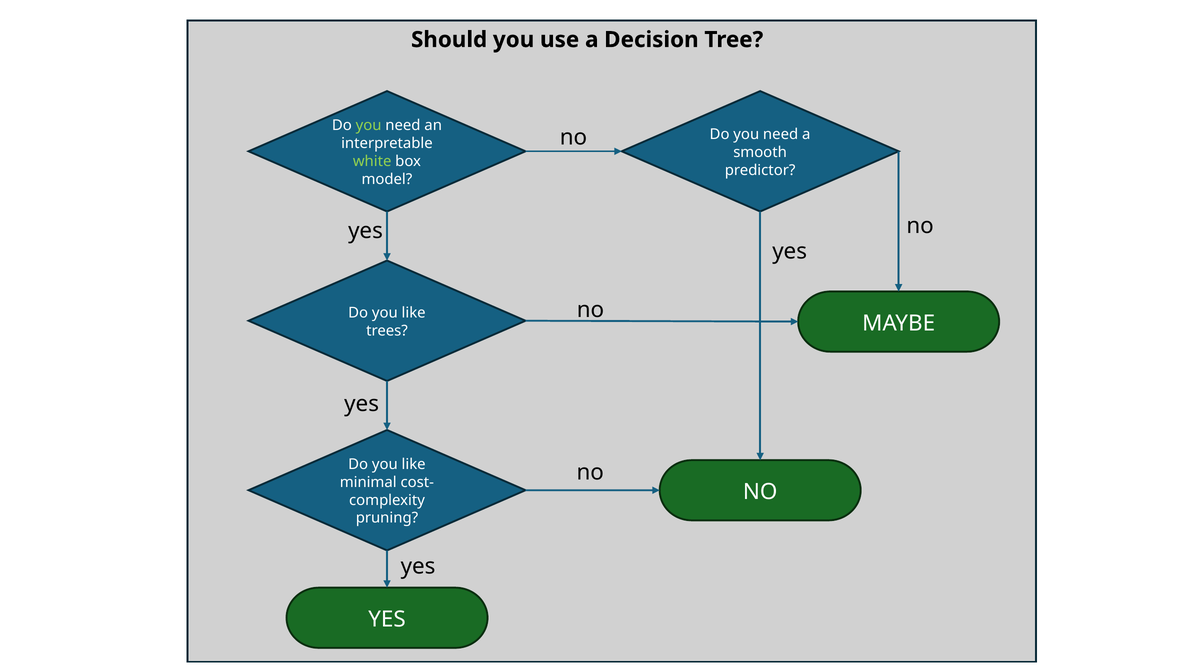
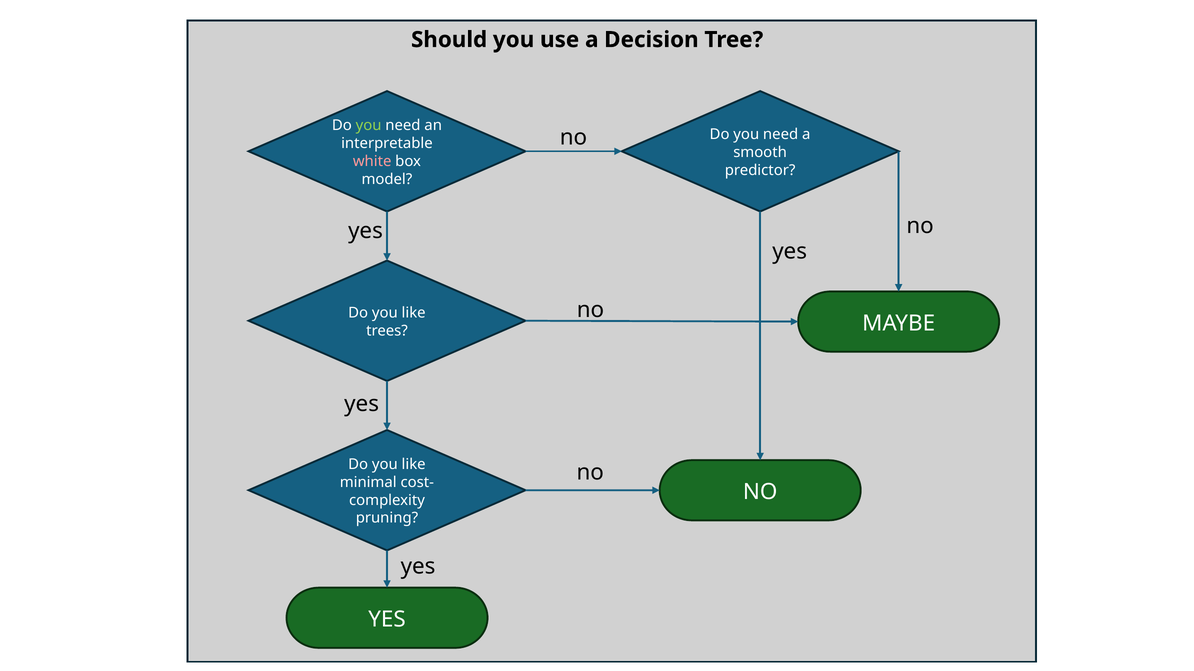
white colour: light green -> pink
